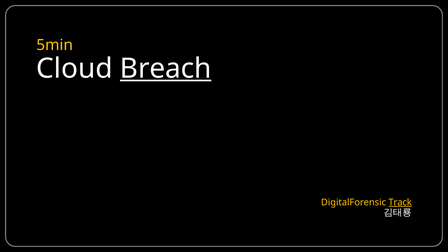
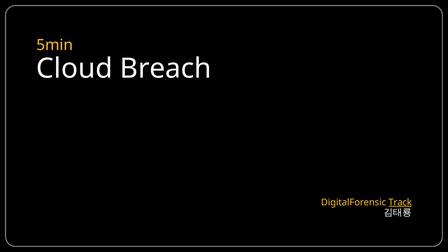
Breach underline: present -> none
